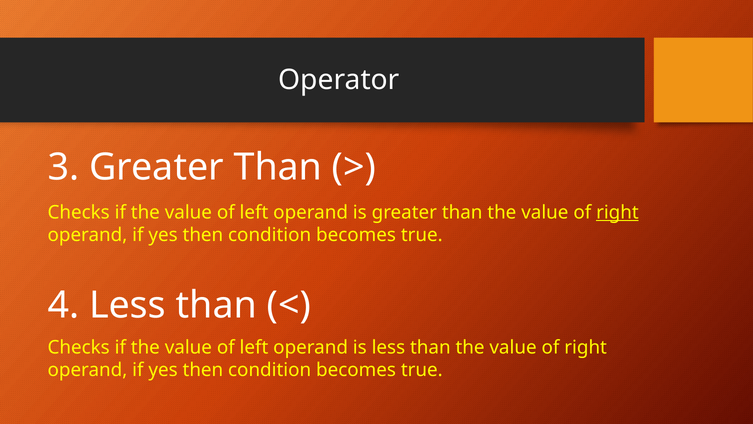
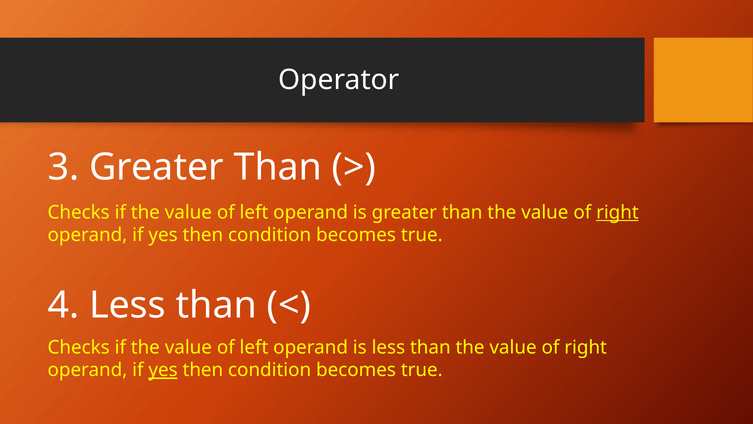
yes at (163, 370) underline: none -> present
